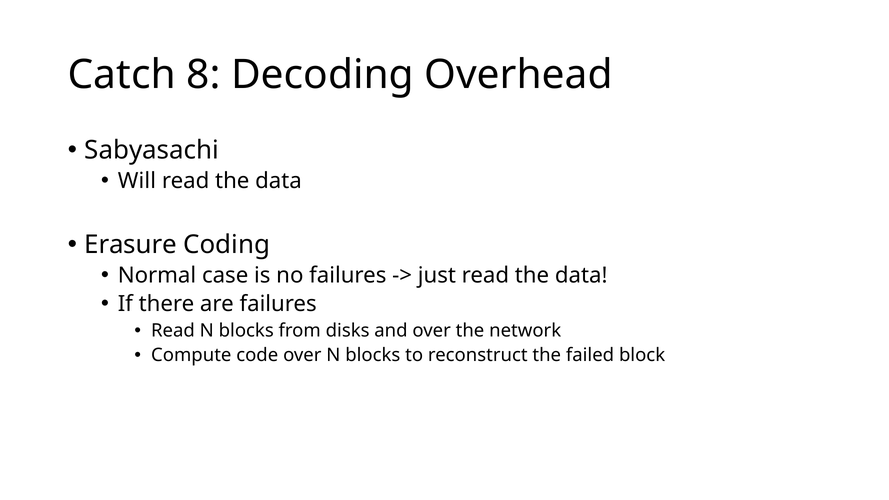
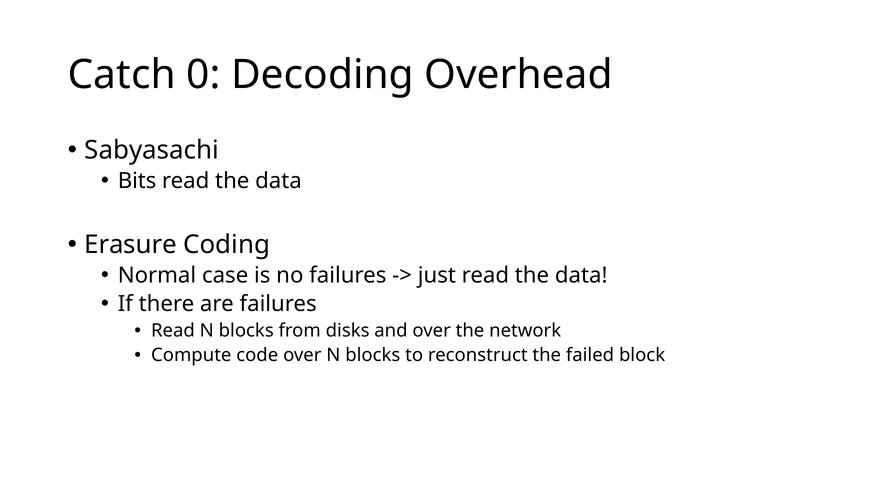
8: 8 -> 0
Will: Will -> Bits
